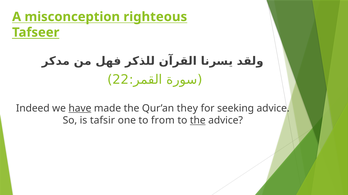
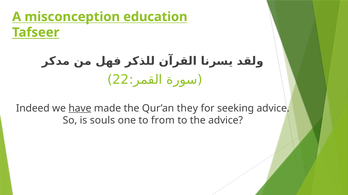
righteous: righteous -> education
tafsir: tafsir -> souls
the at (198, 121) underline: present -> none
